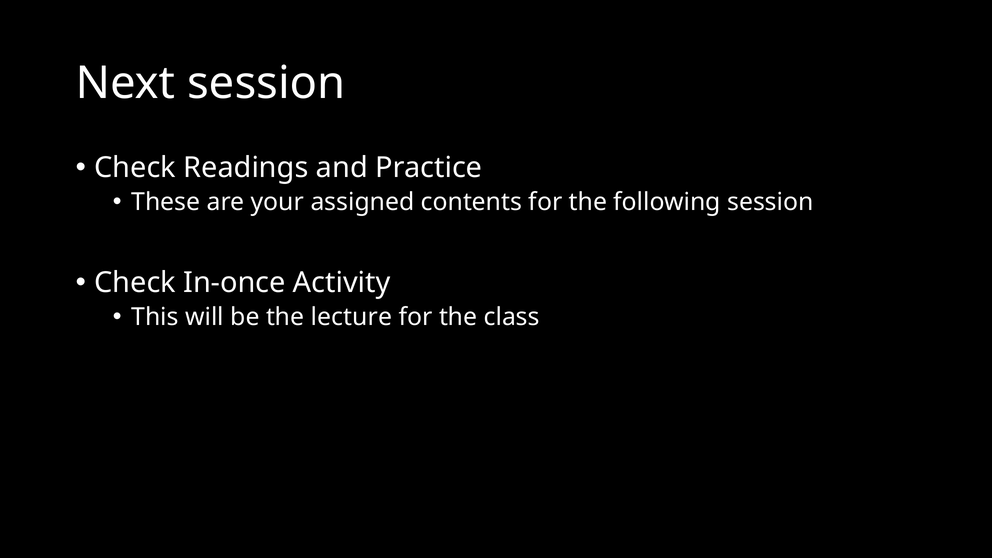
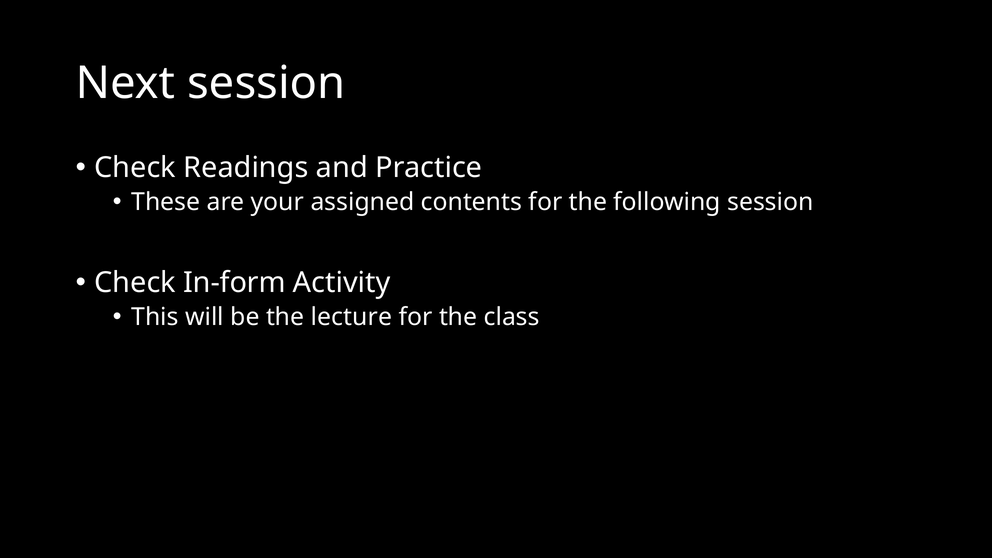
In-once: In-once -> In-form
